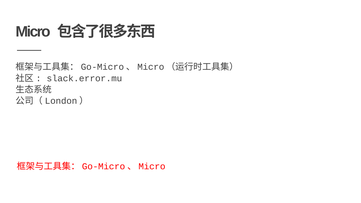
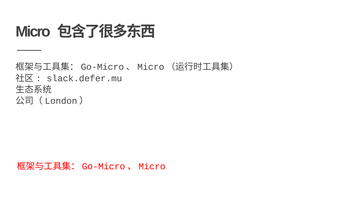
slack.error.mu: slack.error.mu -> slack.defer.mu
